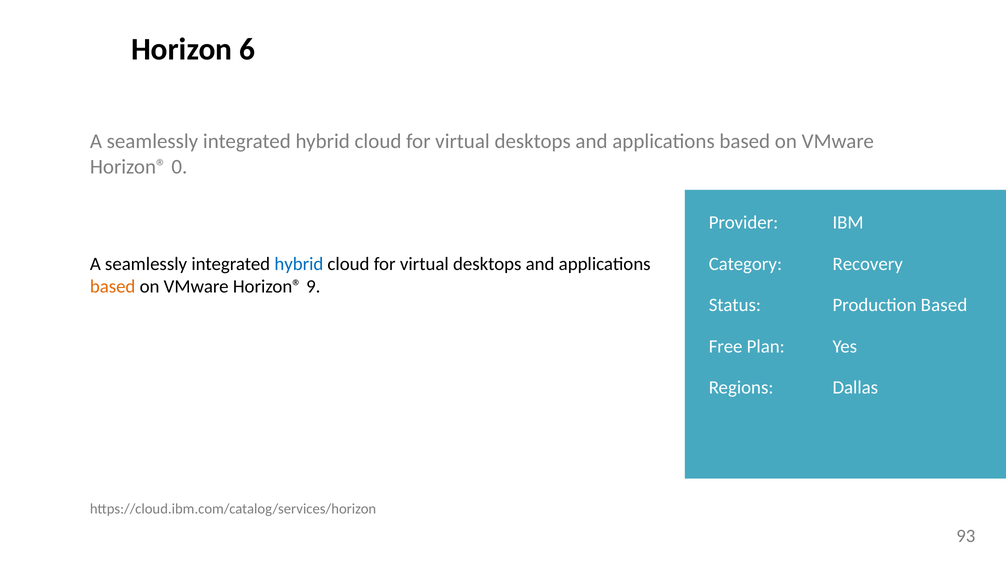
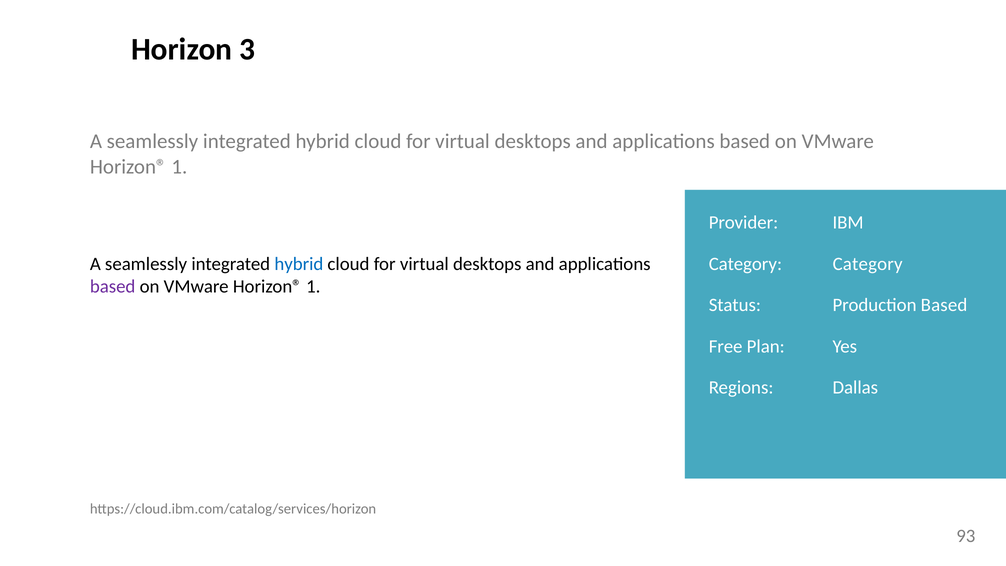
6: 6 -> 3
0 at (179, 167): 0 -> 1
Category Recovery: Recovery -> Category
based at (113, 286) colour: orange -> purple
9 at (313, 286): 9 -> 1
